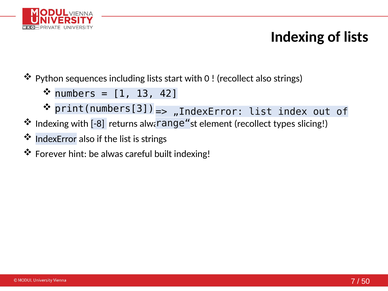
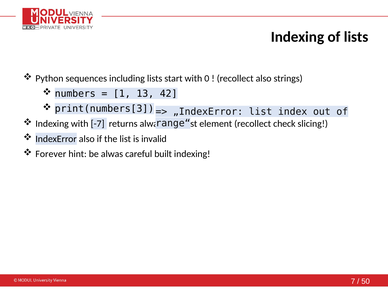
-8: -8 -> -7
types: types -> check
is strings: strings -> invalid
